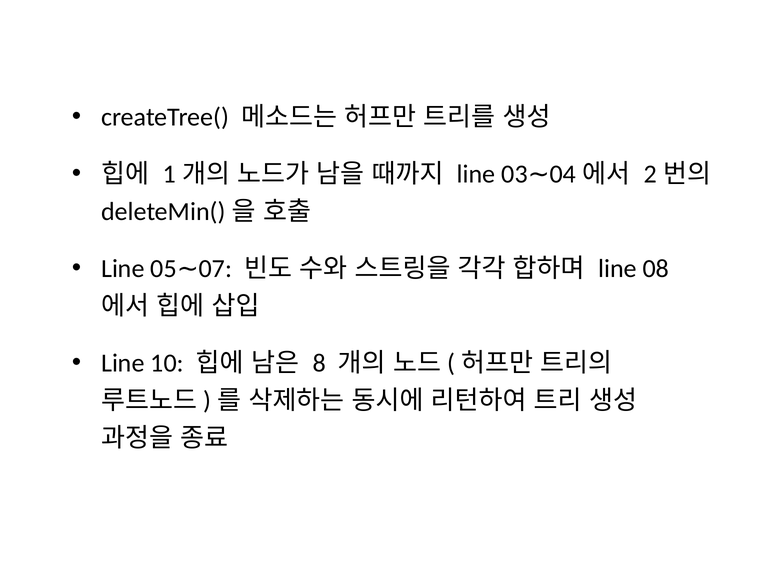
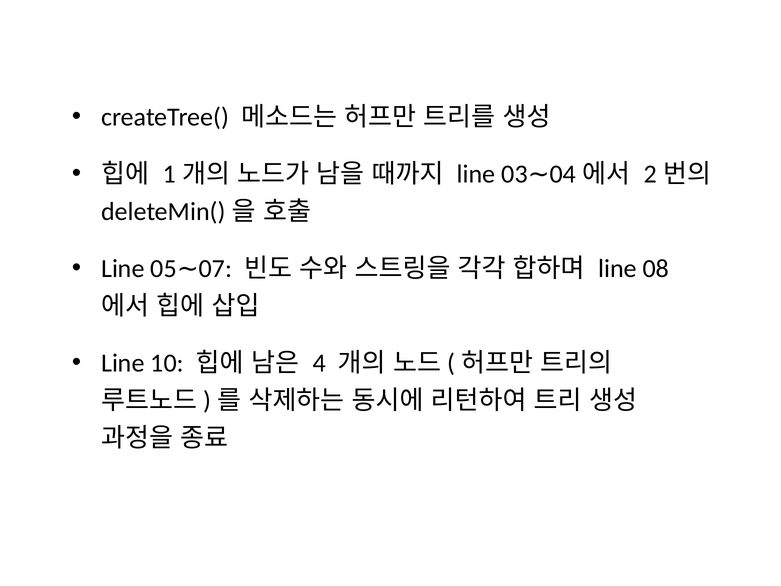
8: 8 -> 4
